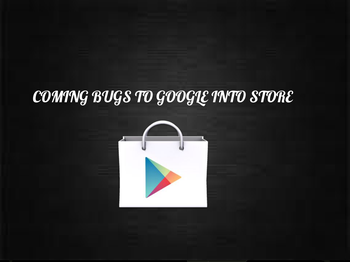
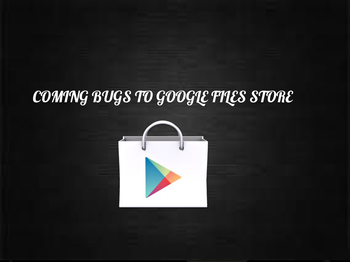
INTO: INTO -> FILES
